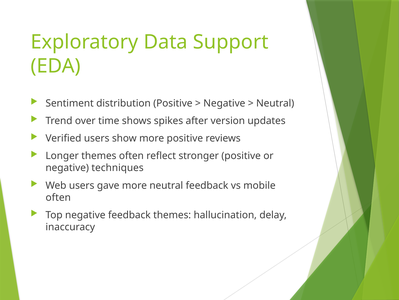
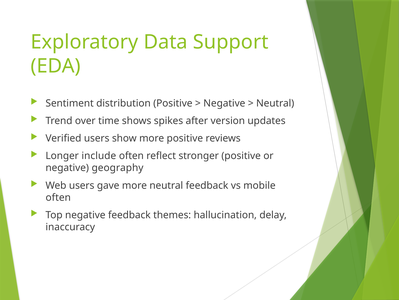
Longer themes: themes -> include
techniques: techniques -> geography
